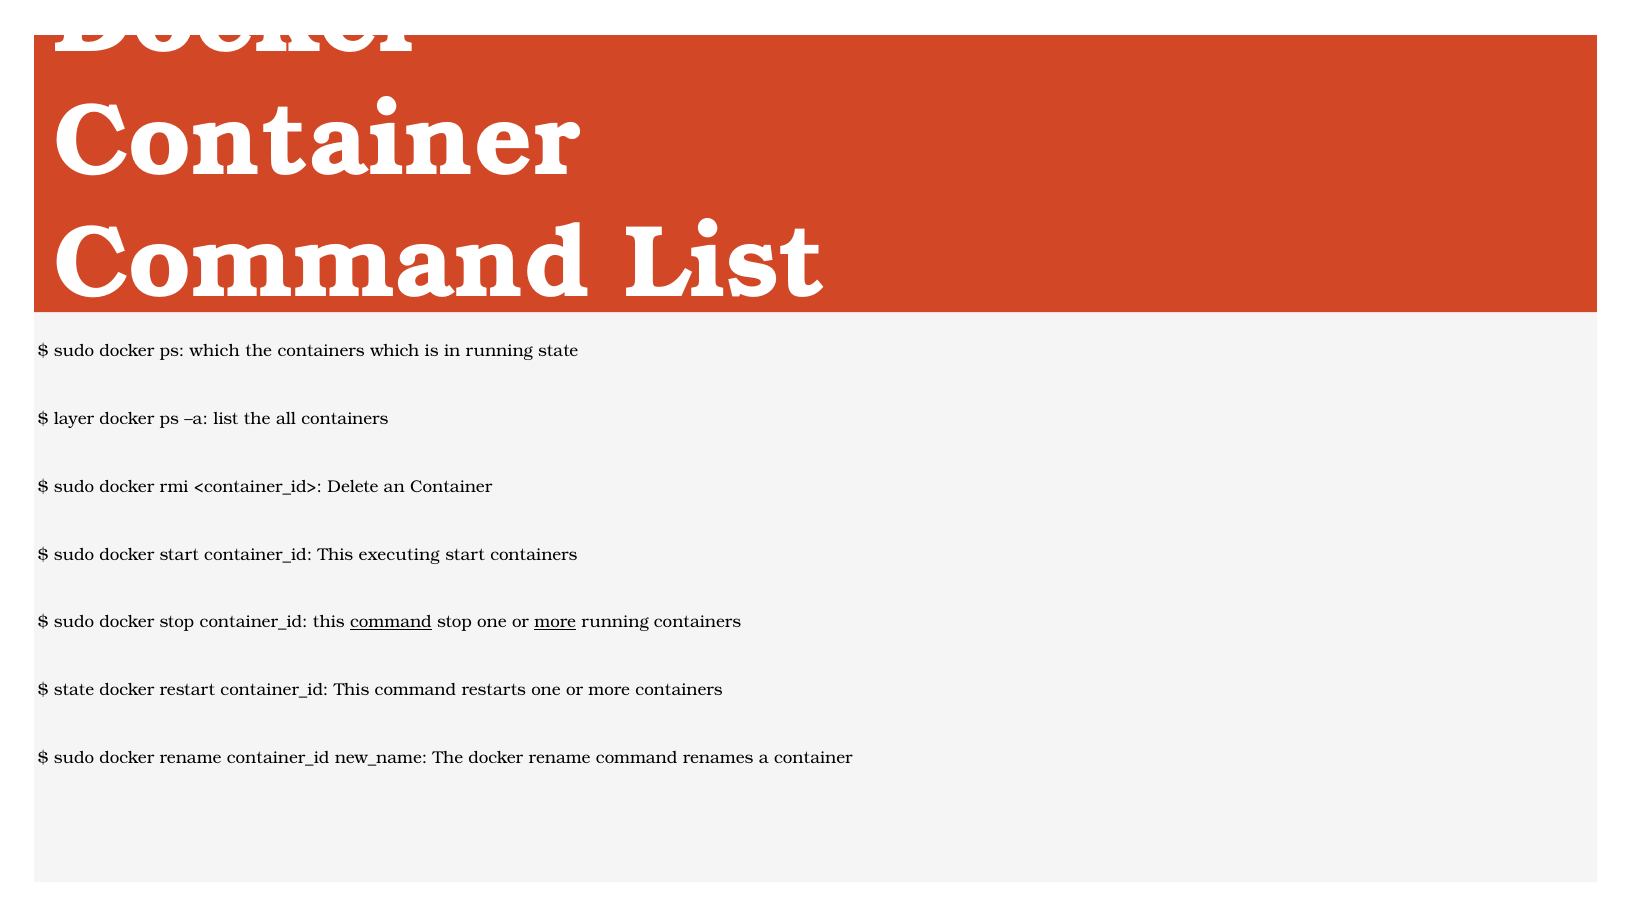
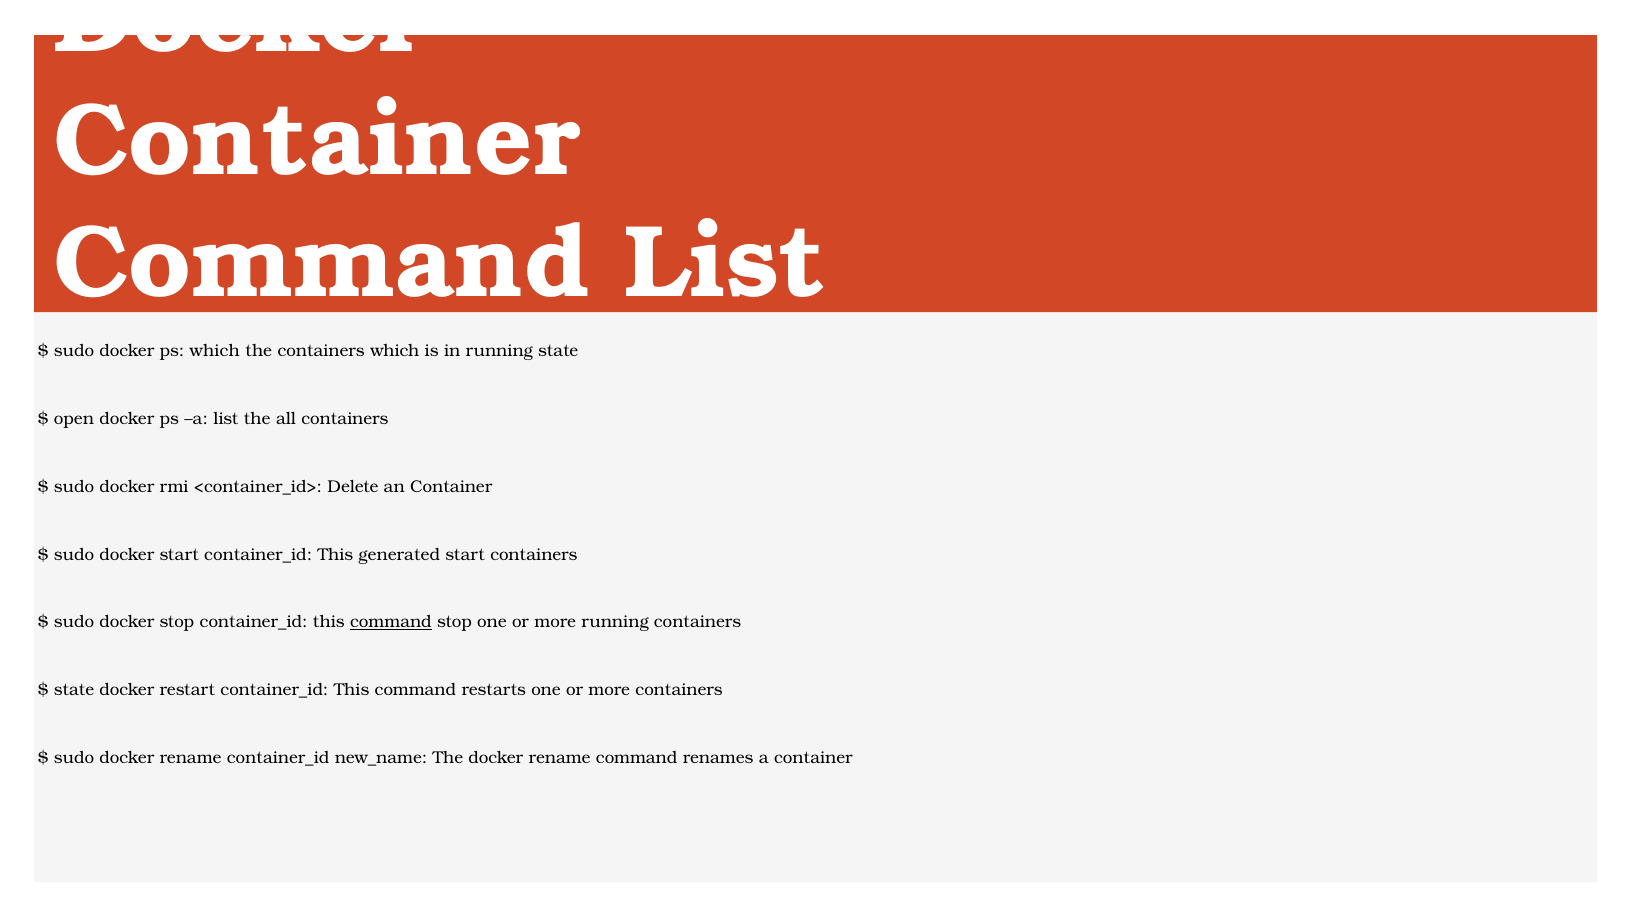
layer: layer -> open
executing: executing -> generated
more at (555, 623) underline: present -> none
